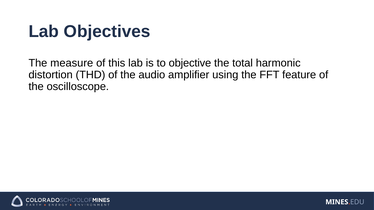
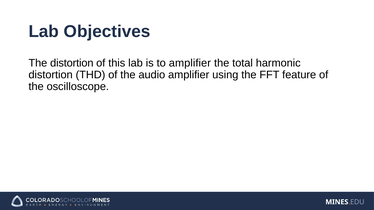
The measure: measure -> distortion
to objective: objective -> amplifier
